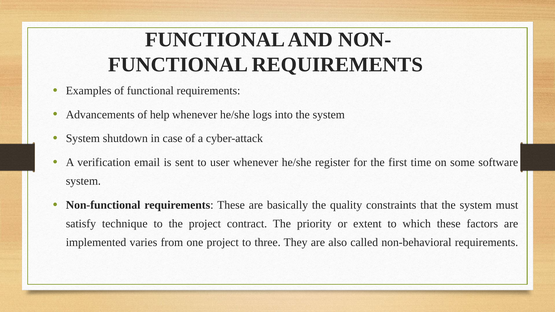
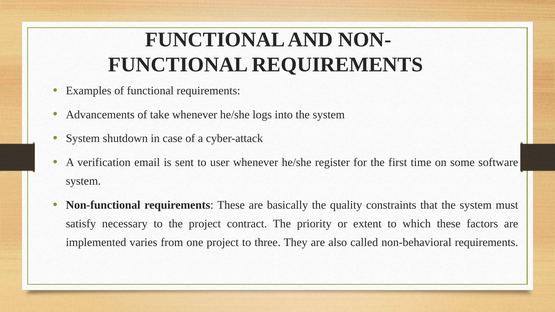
help: help -> take
technique: technique -> necessary
